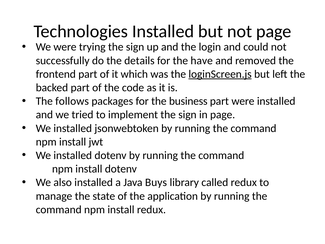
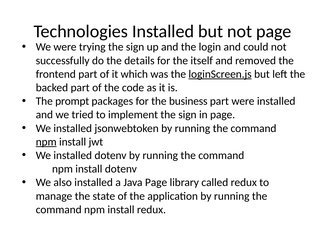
have: have -> itself
follows: follows -> prompt
npm at (46, 142) underline: none -> present
Java Buys: Buys -> Page
